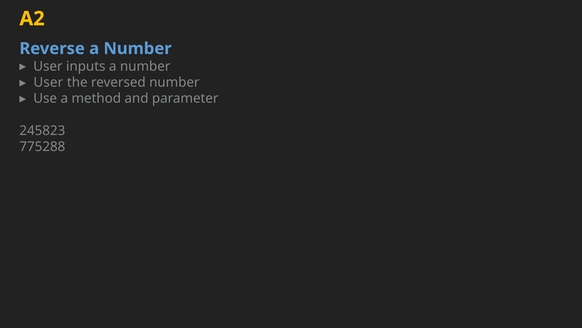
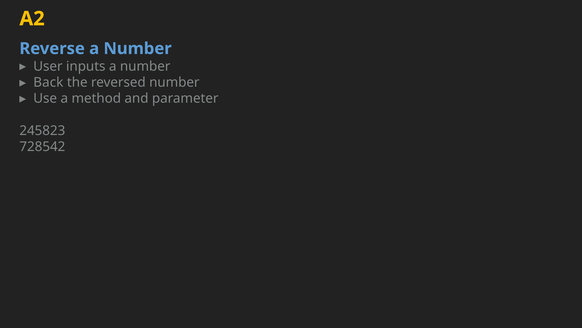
User at (48, 82): User -> Back
775288: 775288 -> 728542
